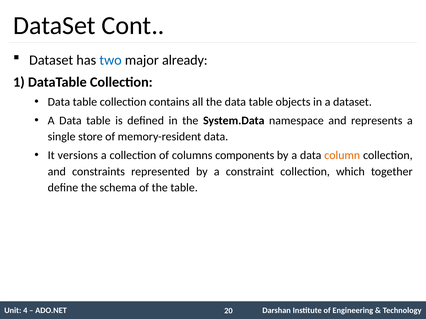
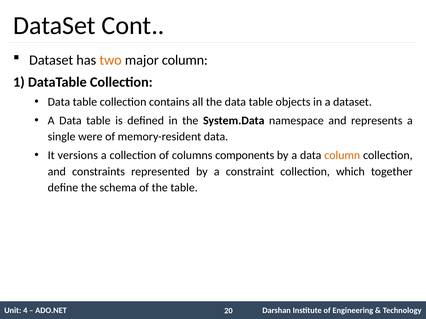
two colour: blue -> orange
major already: already -> column
store: store -> were
